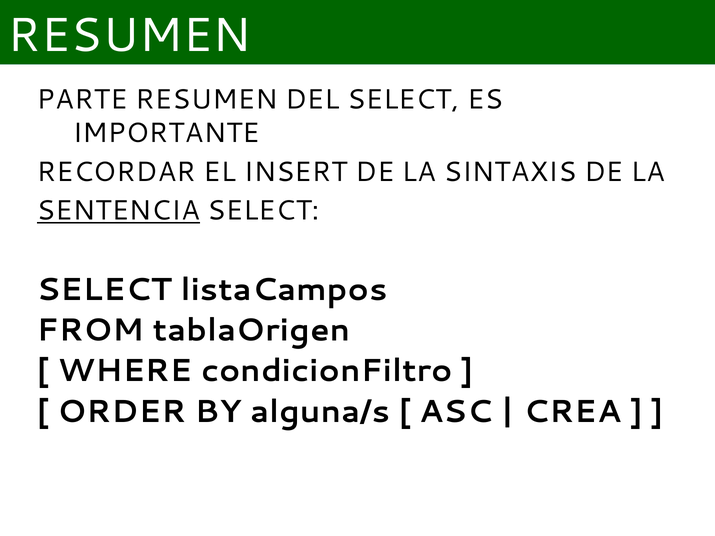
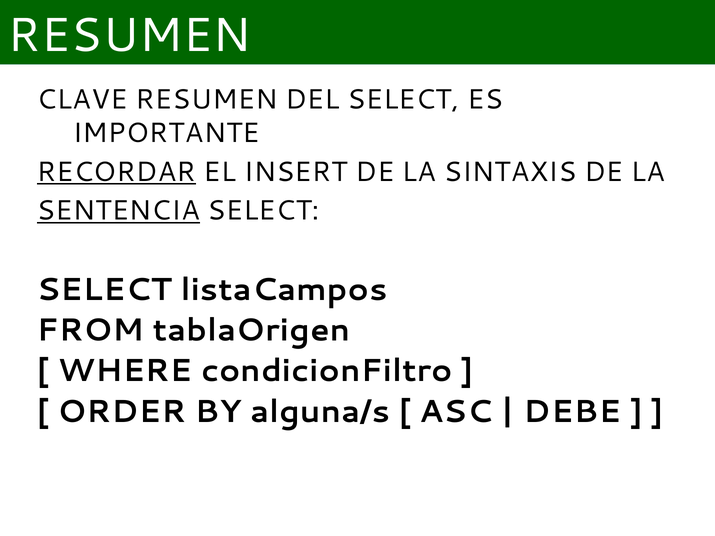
PARTE: PARTE -> CLAVE
RECORDAR underline: none -> present
CREA: CREA -> DEBE
